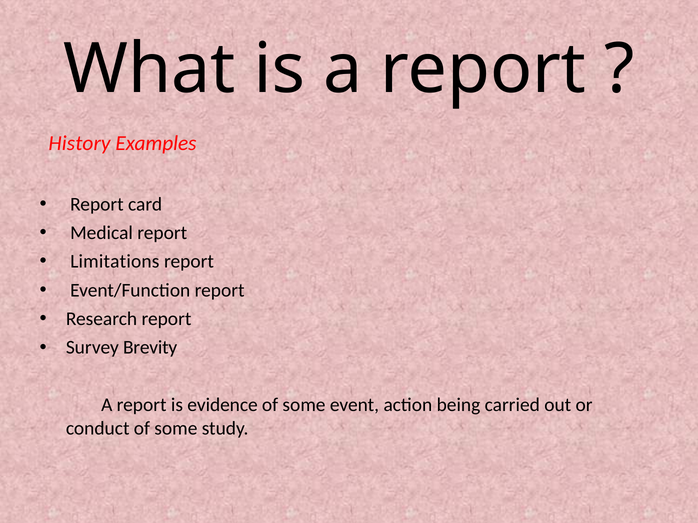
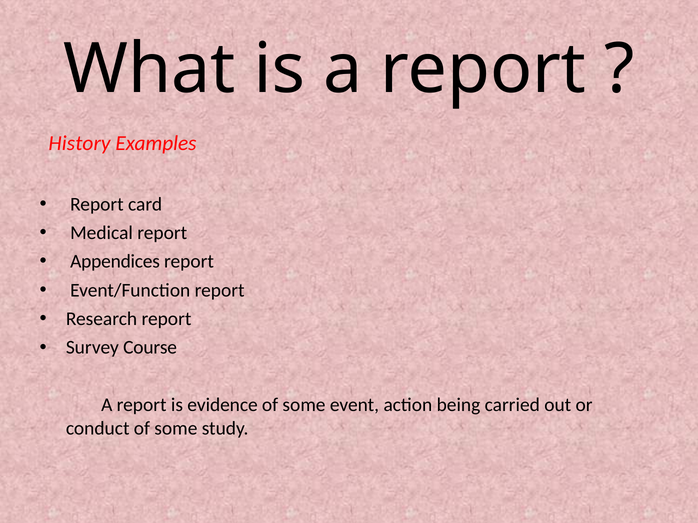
Limitations: Limitations -> Appendices
Brevity: Brevity -> Course
